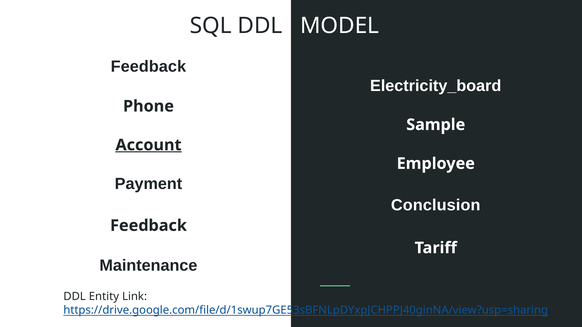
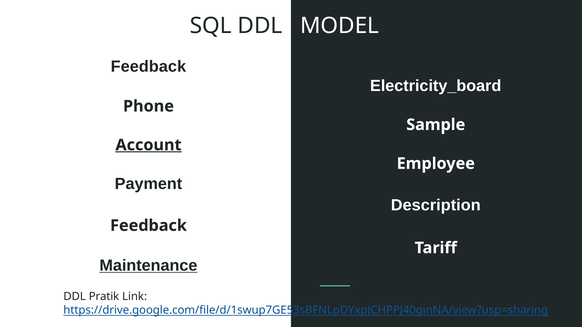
Conclusion: Conclusion -> Description
Maintenance underline: none -> present
Entity: Entity -> Pratik
